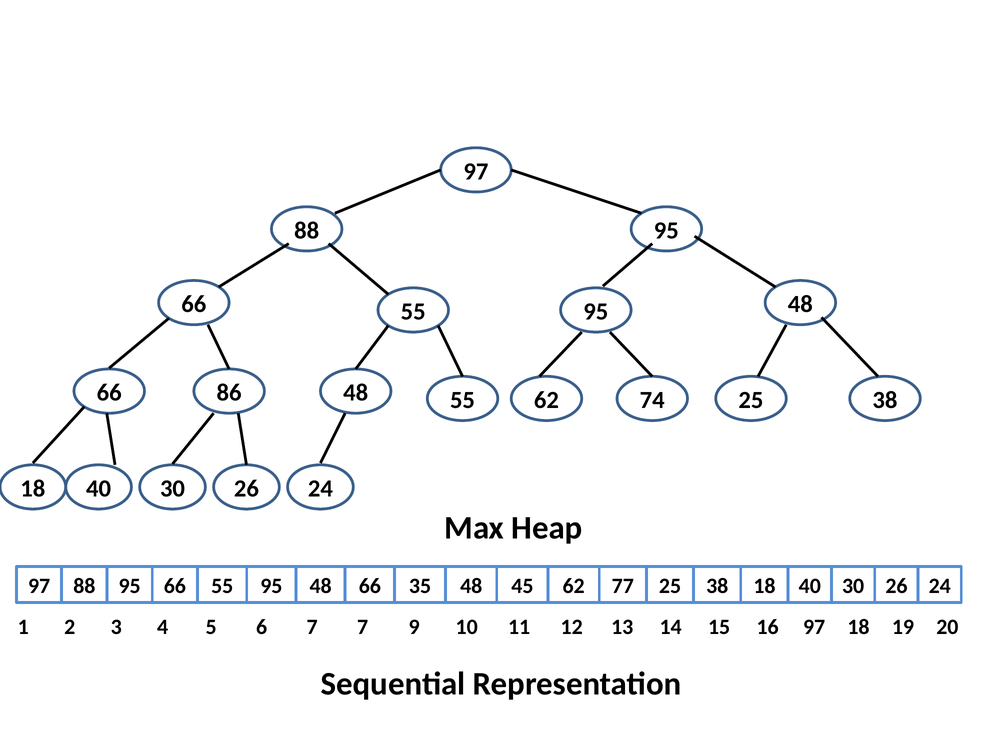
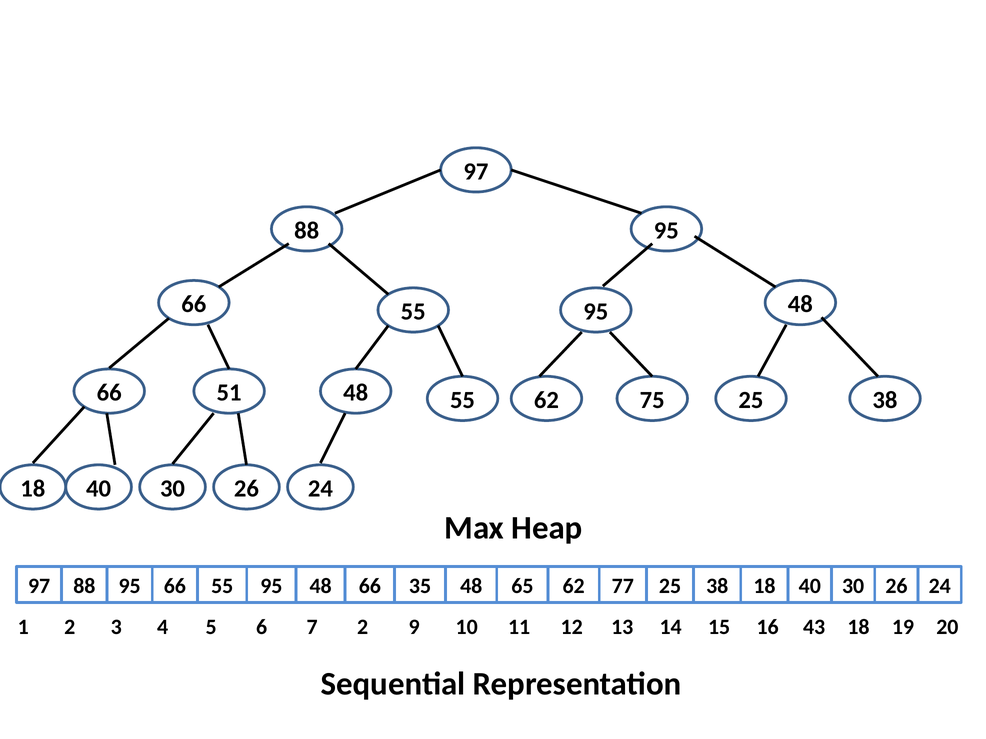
86: 86 -> 51
74: 74 -> 75
45: 45 -> 65
7 7: 7 -> 2
16 97: 97 -> 43
